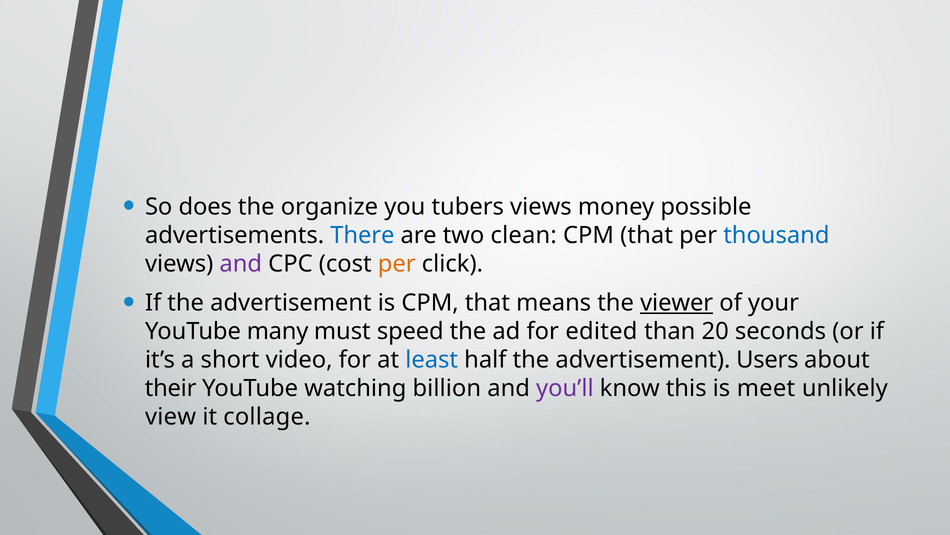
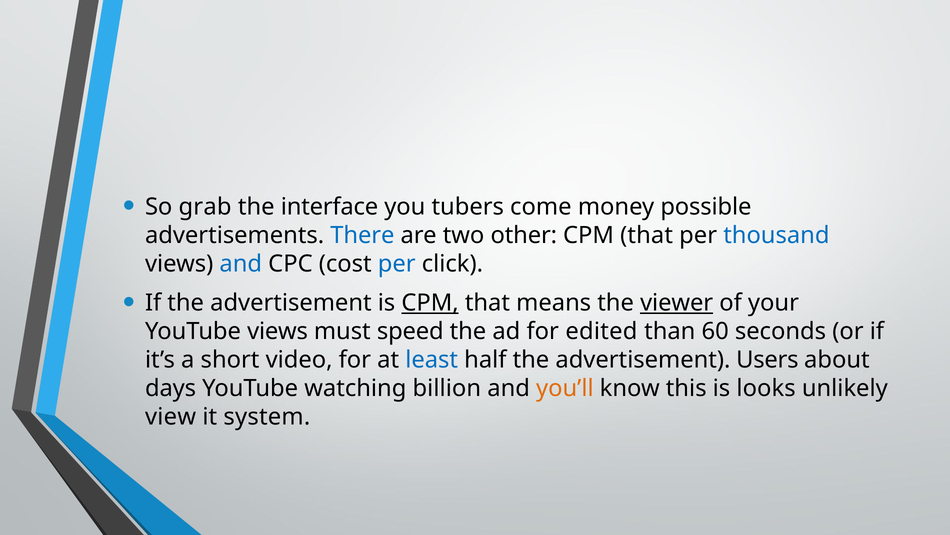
does: does -> grab
organize: organize -> interface
tubers views: views -> come
clean: clean -> other
and at (241, 263) colour: purple -> blue
per at (397, 263) colour: orange -> blue
CPM at (430, 303) underline: none -> present
YouTube many: many -> views
20: 20 -> 60
their: their -> days
you’ll colour: purple -> orange
meet: meet -> looks
collage: collage -> system
